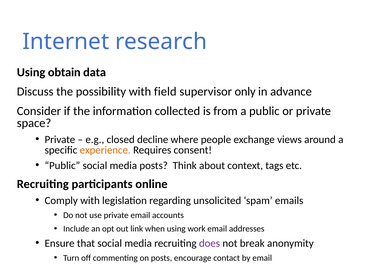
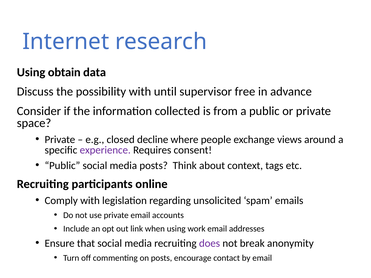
field: field -> until
only: only -> free
experience colour: orange -> purple
